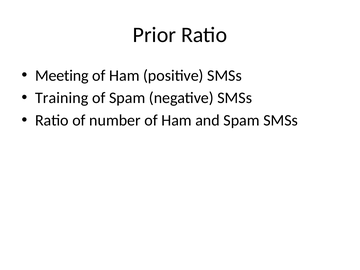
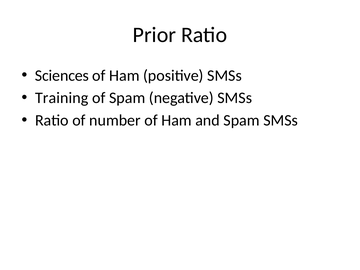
Meeting: Meeting -> Sciences
